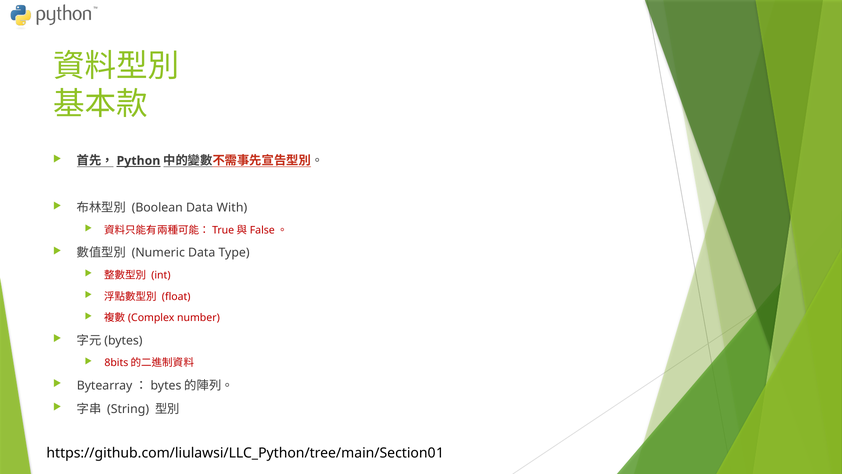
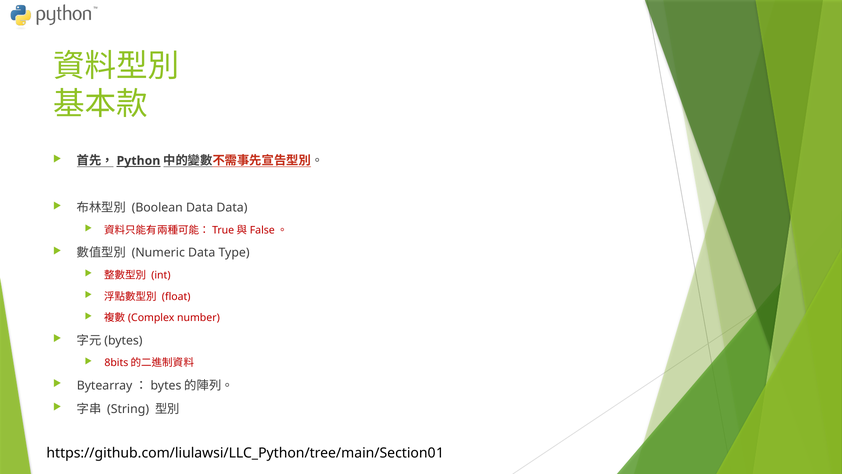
Data With: With -> Data
